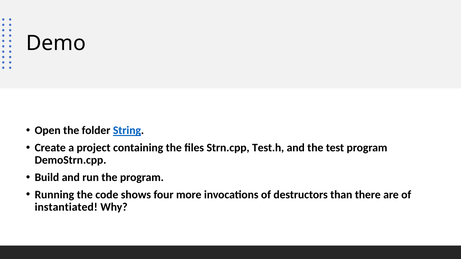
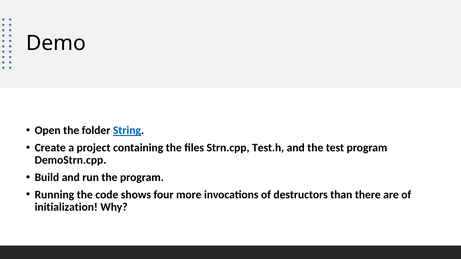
instantiated: instantiated -> initialization
